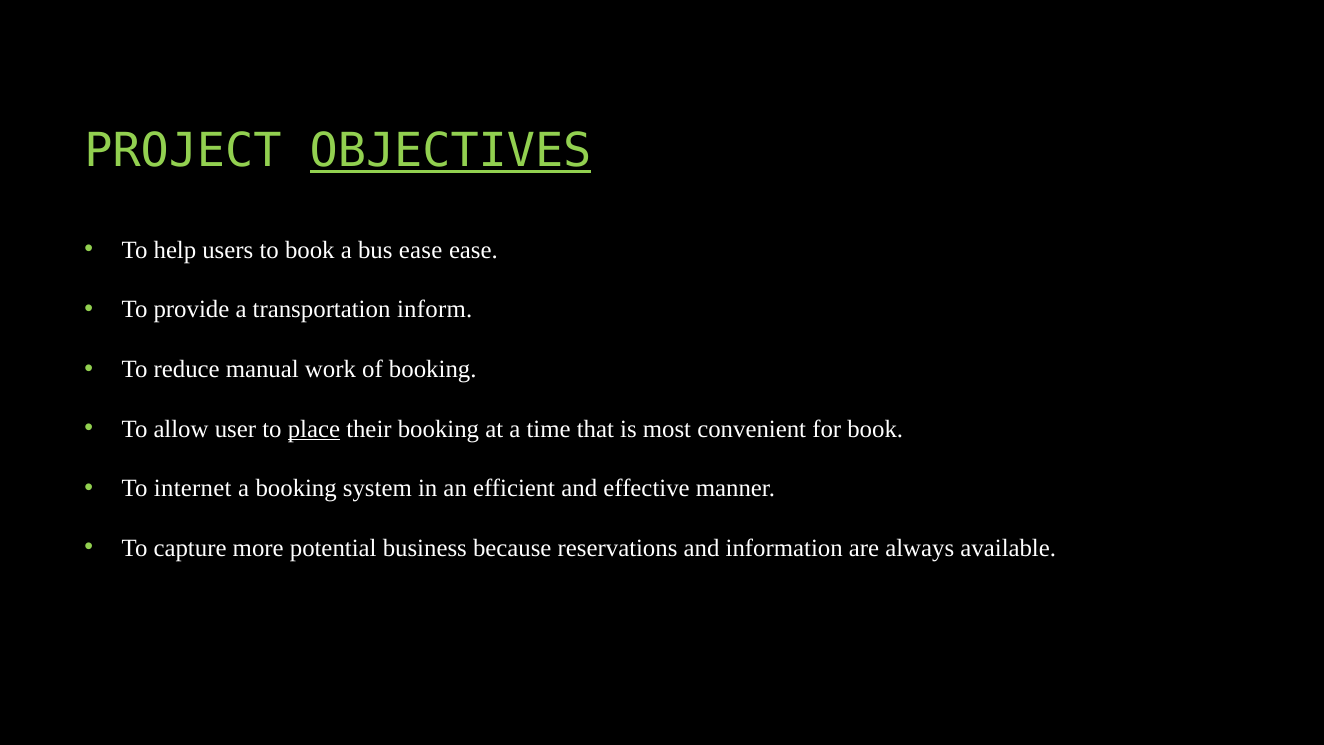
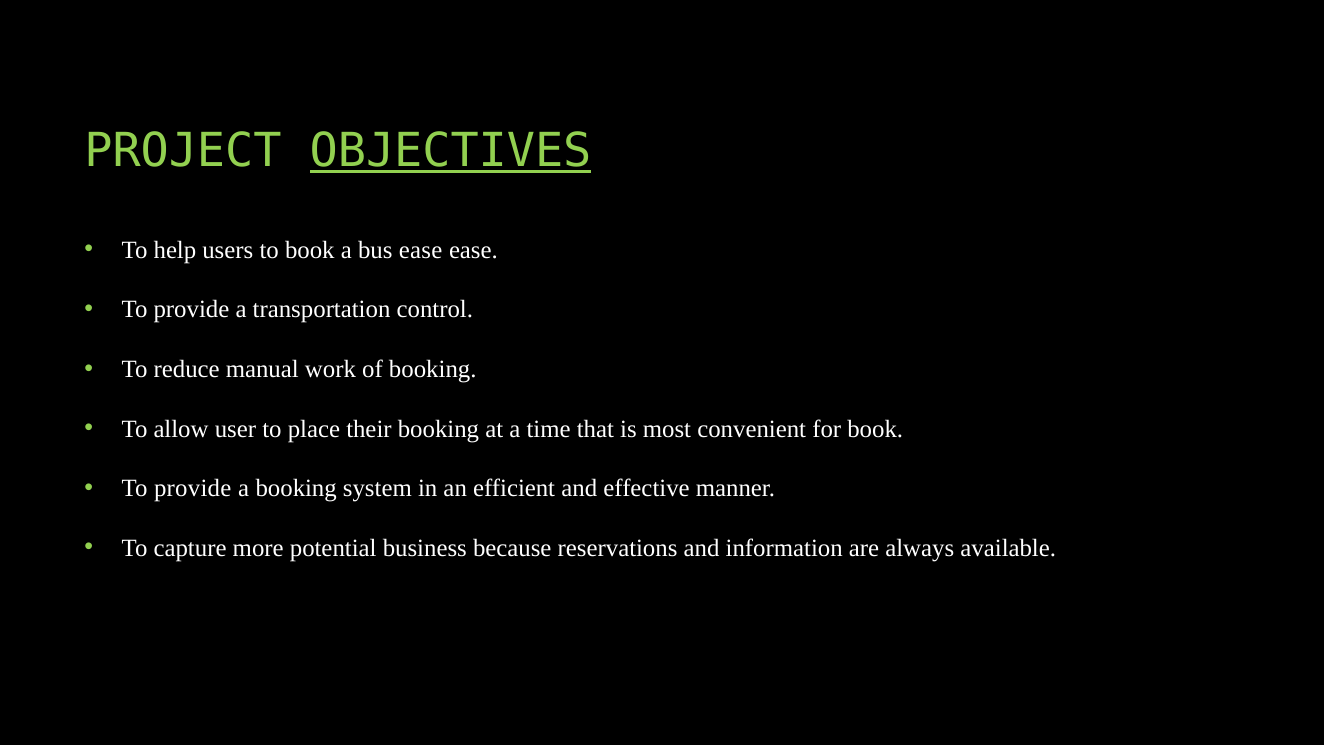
inform: inform -> control
place underline: present -> none
internet at (193, 488): internet -> provide
